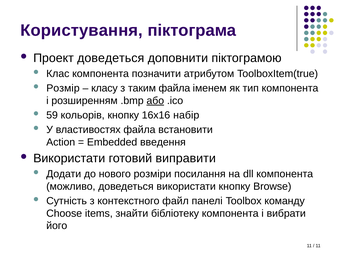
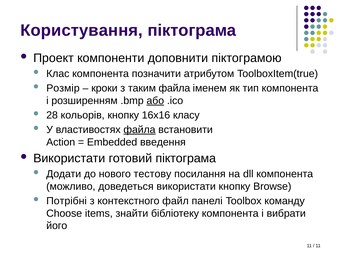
Проект доведеться: доведеться -> компоненти
класу: класу -> кроки
59: 59 -> 28
набір: набір -> класу
файла at (139, 130) underline: none -> present
готовий виправити: виправити -> піктограма
розміри: розміри -> тестову
Сутність: Сутність -> Потрібні
